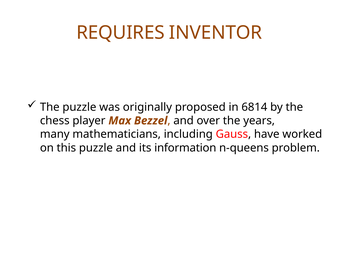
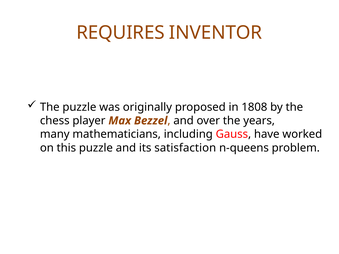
6814: 6814 -> 1808
information: information -> satisfaction
